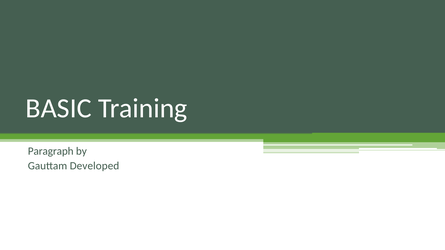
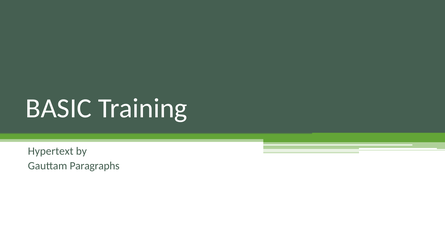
Paragraph: Paragraph -> Hypertext
Developed: Developed -> Paragraphs
